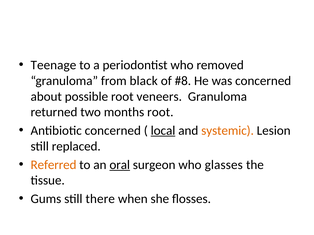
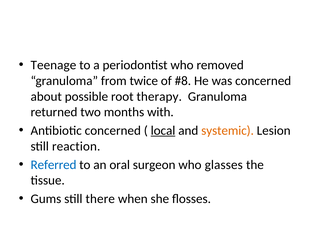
black: black -> twice
veneers: veneers -> therapy
months root: root -> with
replaced: replaced -> reaction
Referred colour: orange -> blue
oral underline: present -> none
